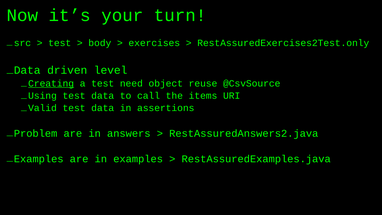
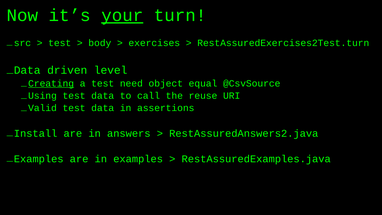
your underline: none -> present
RestAssuredExercises2Test.only: RestAssuredExercises2Test.only -> RestAssuredExercises2Test.turn
reuse: reuse -> equal
items: items -> reuse
Problem: Problem -> Install
